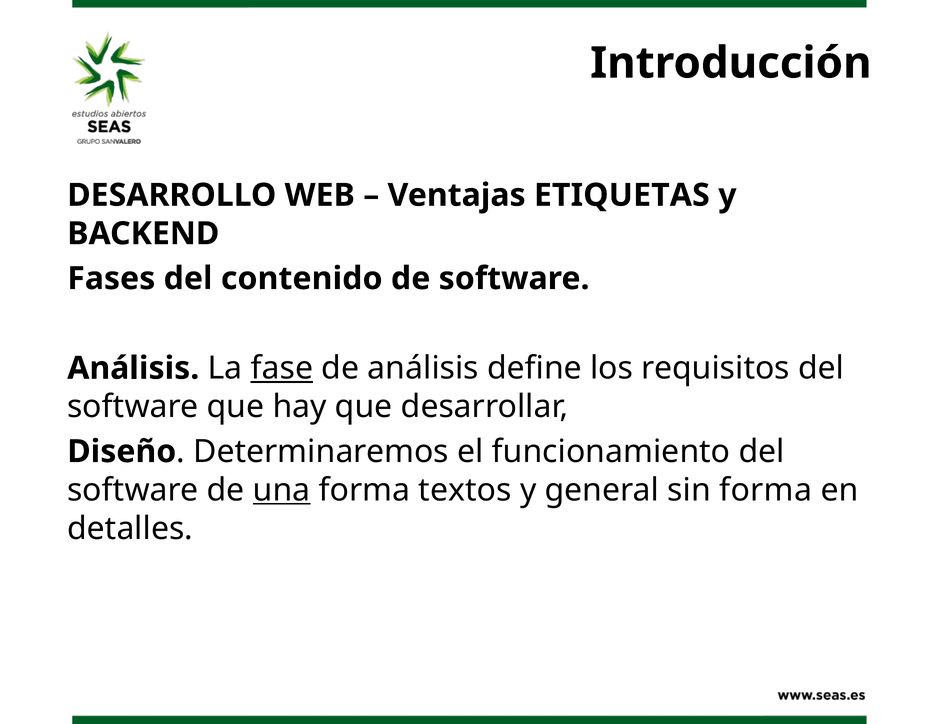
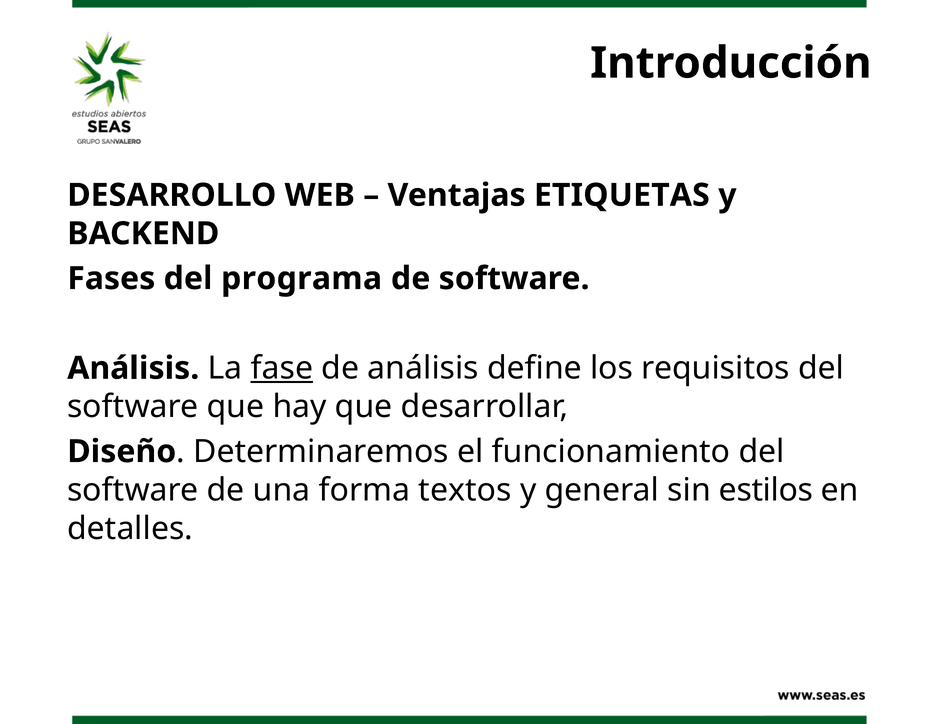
contenido: contenido -> programa
una underline: present -> none
sin forma: forma -> estilos
